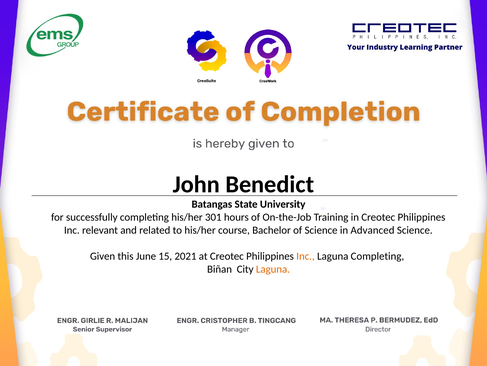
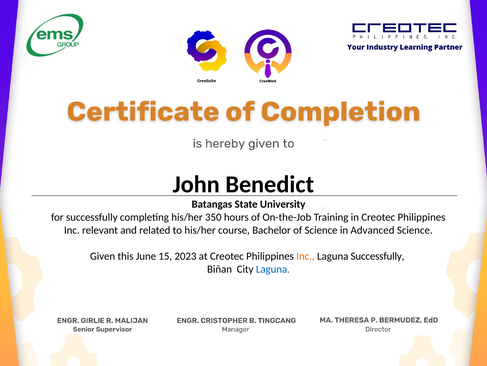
301: 301 -> 350
2021: 2021 -> 2023
Laguna Completing: Completing -> Successfully
Laguna at (273, 269) colour: orange -> blue
